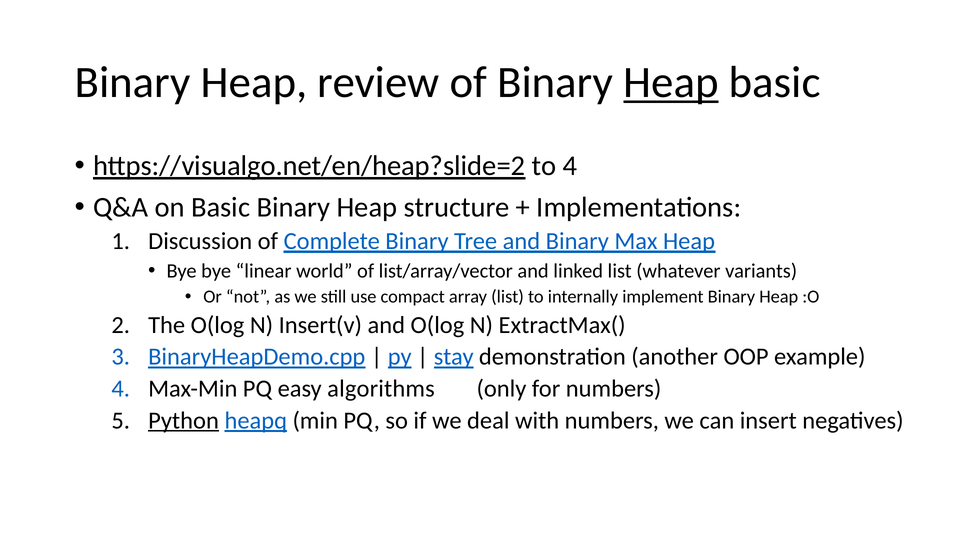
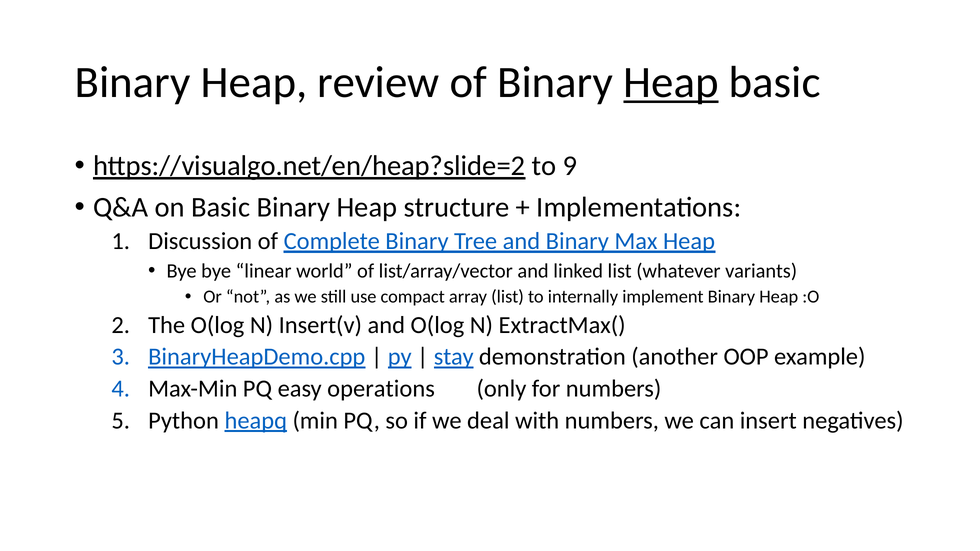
to 4: 4 -> 9
algorithms: algorithms -> operations
Python underline: present -> none
